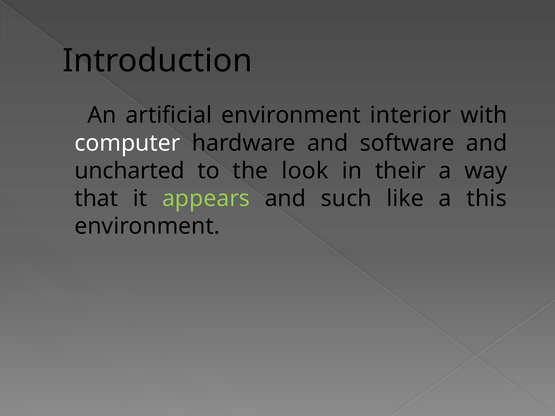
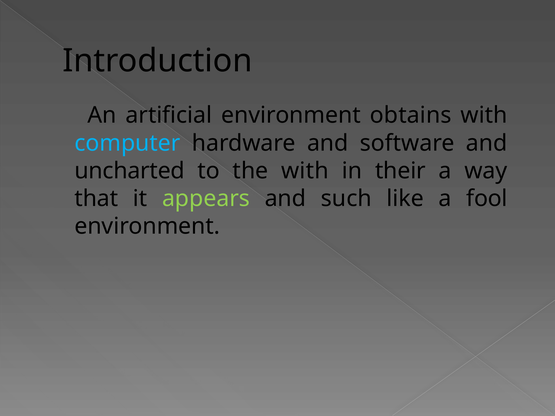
interior: interior -> obtains
computer colour: white -> light blue
the look: look -> with
this: this -> fool
